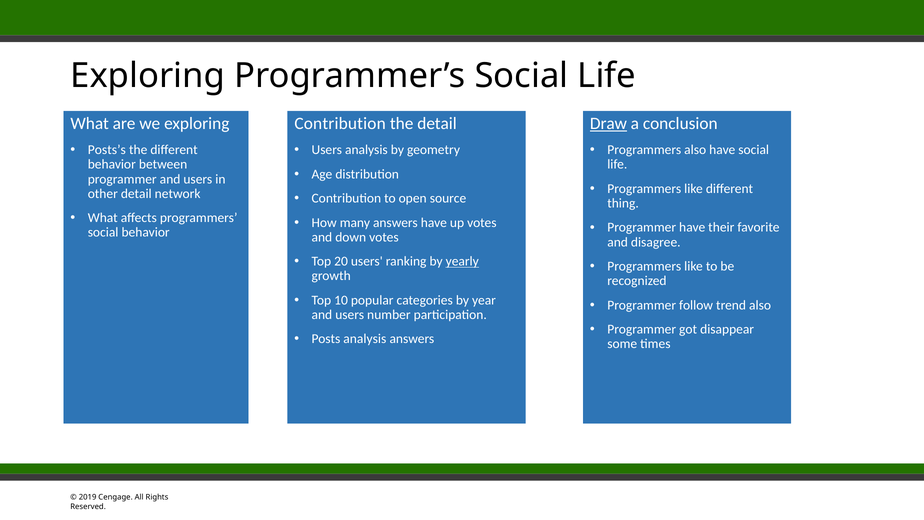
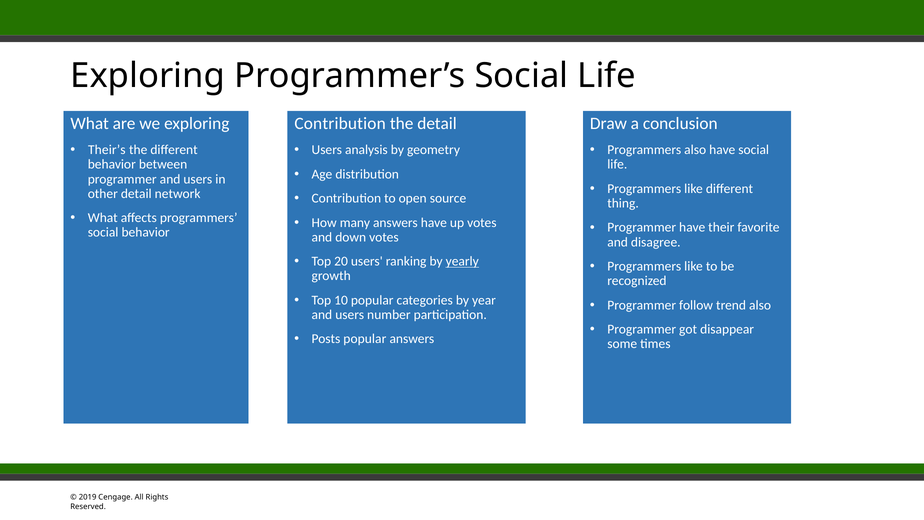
Draw underline: present -> none
Posts’s: Posts’s -> Their’s
Posts analysis: analysis -> popular
